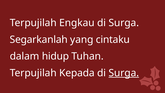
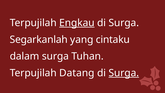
Engkau underline: none -> present
dalam hidup: hidup -> surga
Kepada: Kepada -> Datang
